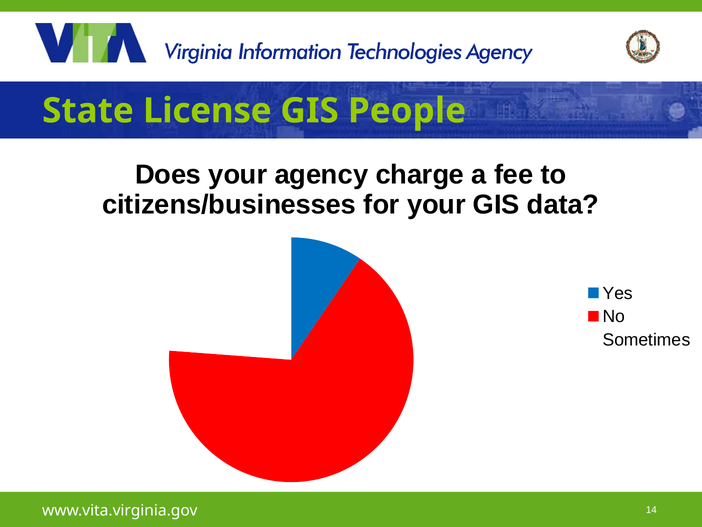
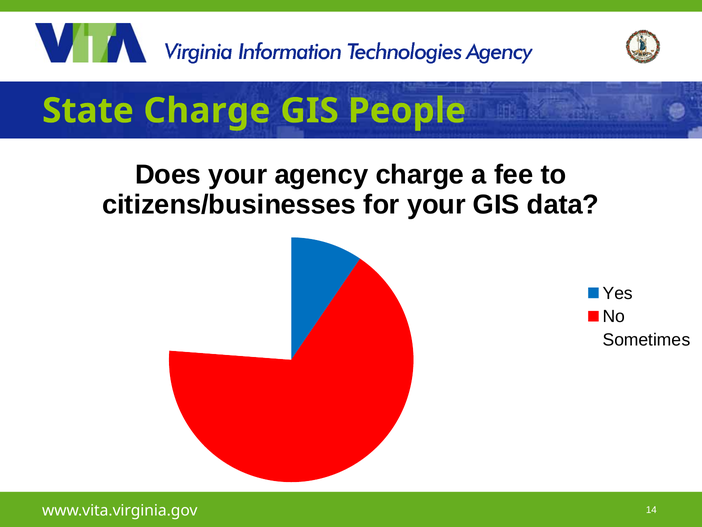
State License: License -> Charge
